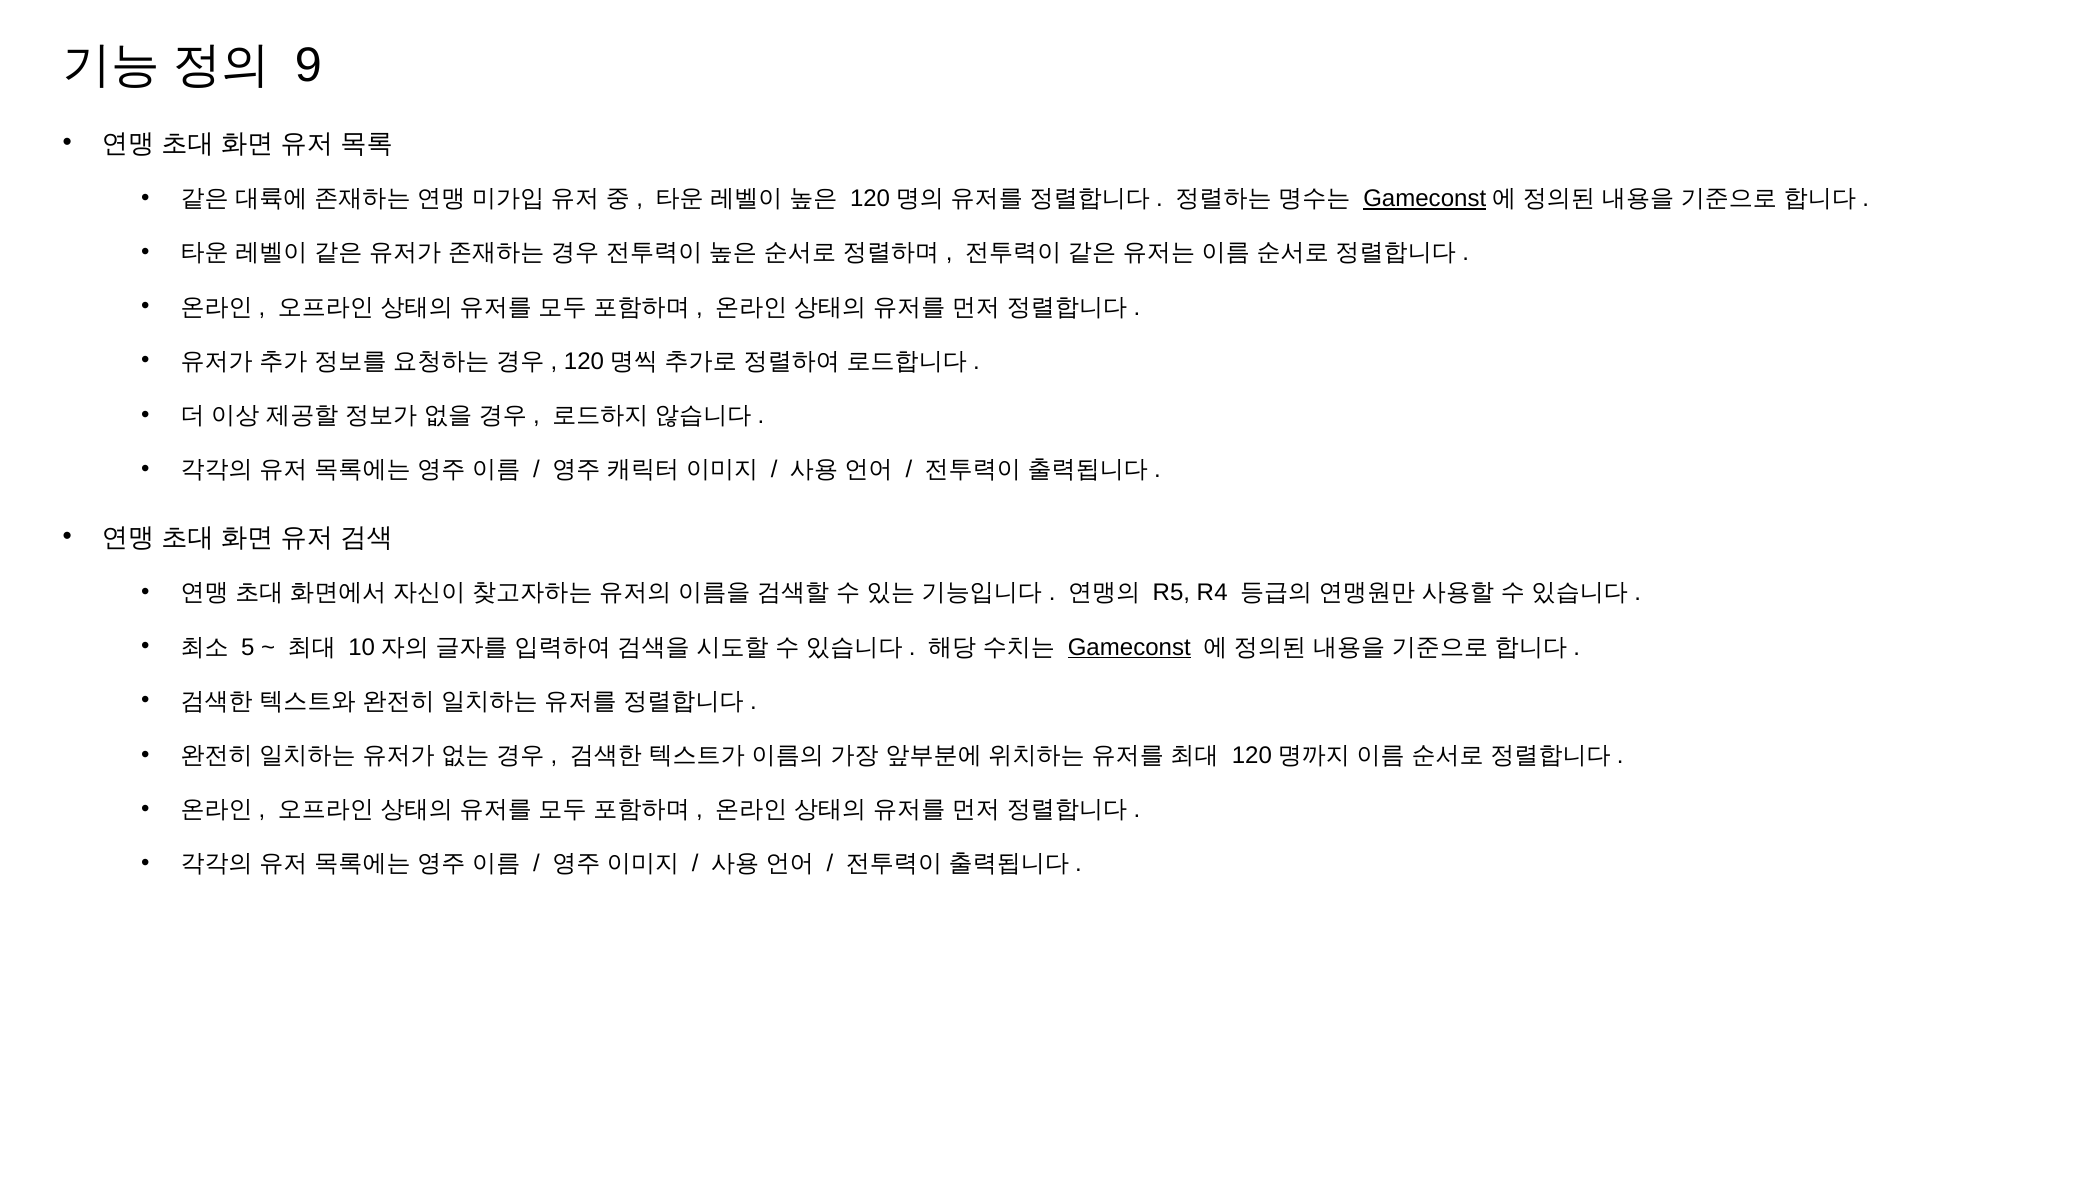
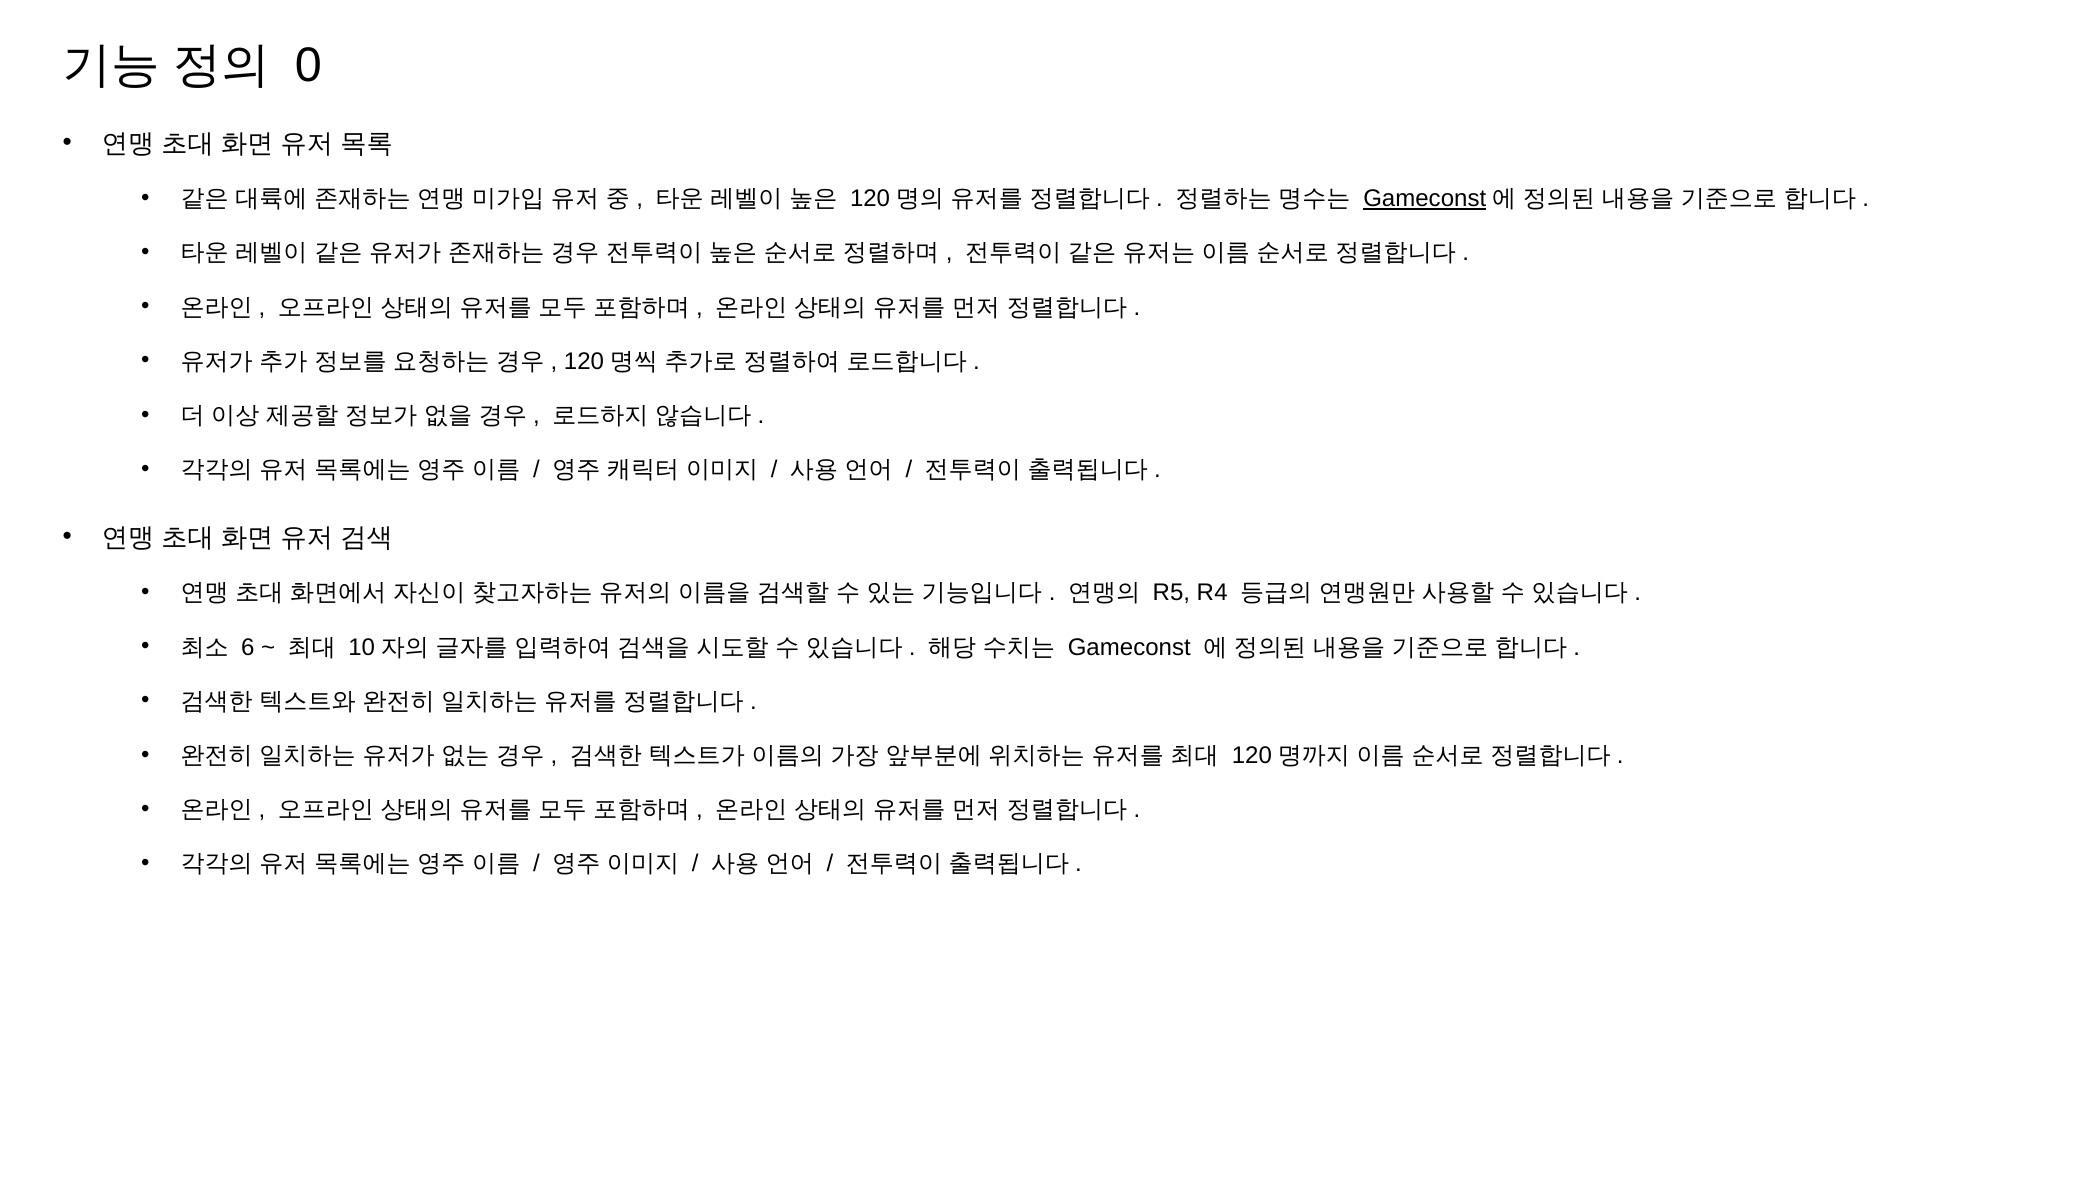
9: 9 -> 0
5: 5 -> 6
Gameconst at (1129, 647) underline: present -> none
